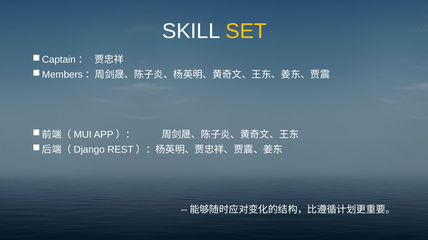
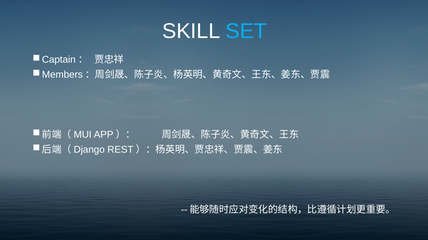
SET colour: yellow -> light blue
